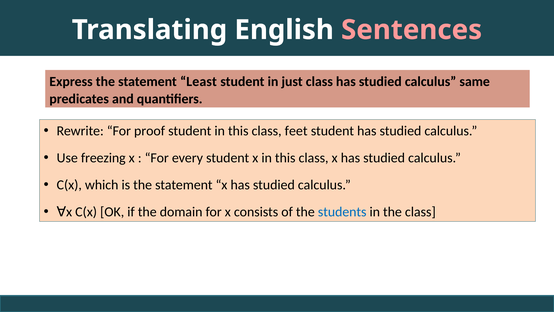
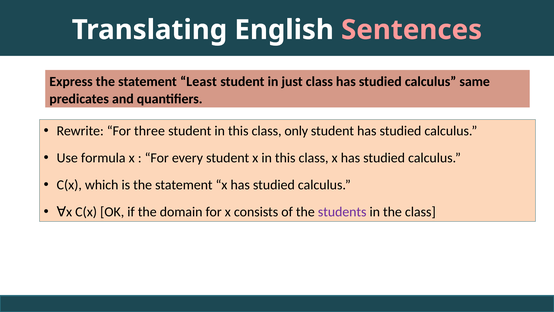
proof: proof -> three
feet: feet -> only
freezing: freezing -> formula
students colour: blue -> purple
